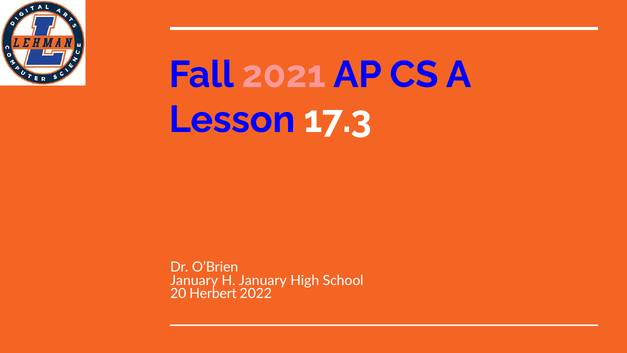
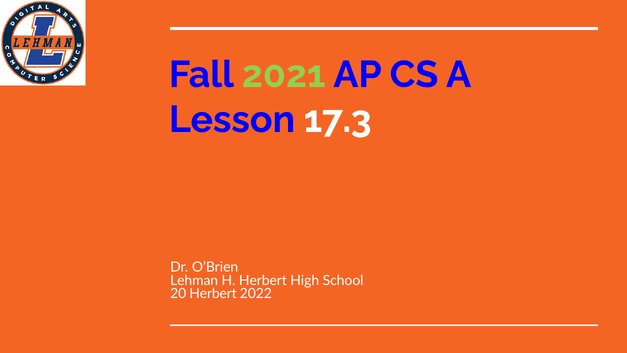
2021 colour: pink -> light green
January at (194, 280): January -> Lehman
H January: January -> Herbert
